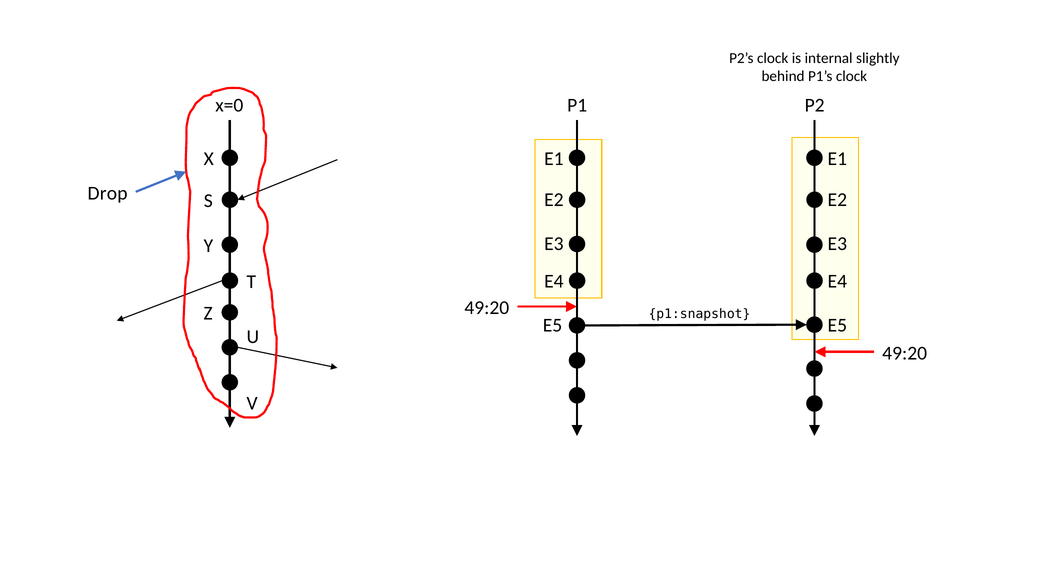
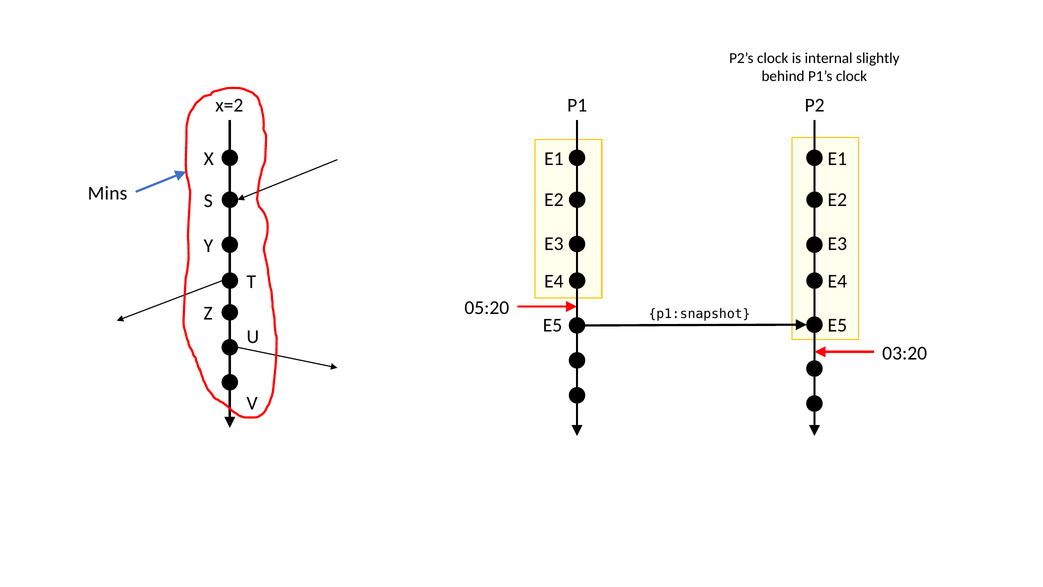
x=0: x=0 -> x=2
Drop: Drop -> Mins
49:20 at (487, 308): 49:20 -> 05:20
49:20 at (905, 353): 49:20 -> 03:20
